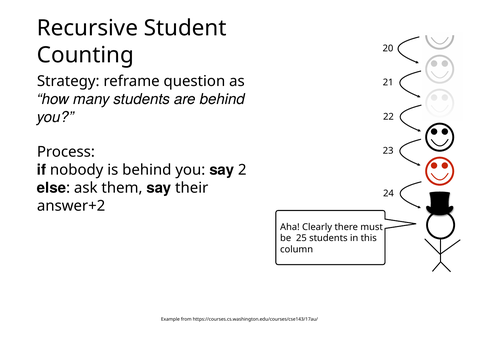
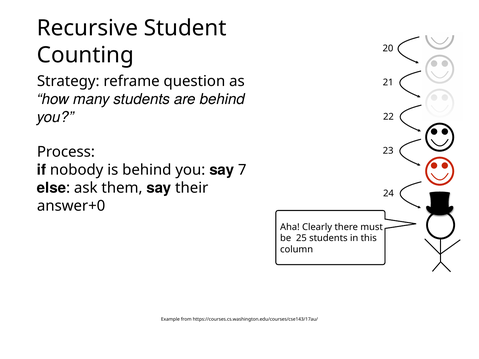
2: 2 -> 7
answer+2: answer+2 -> answer+0
